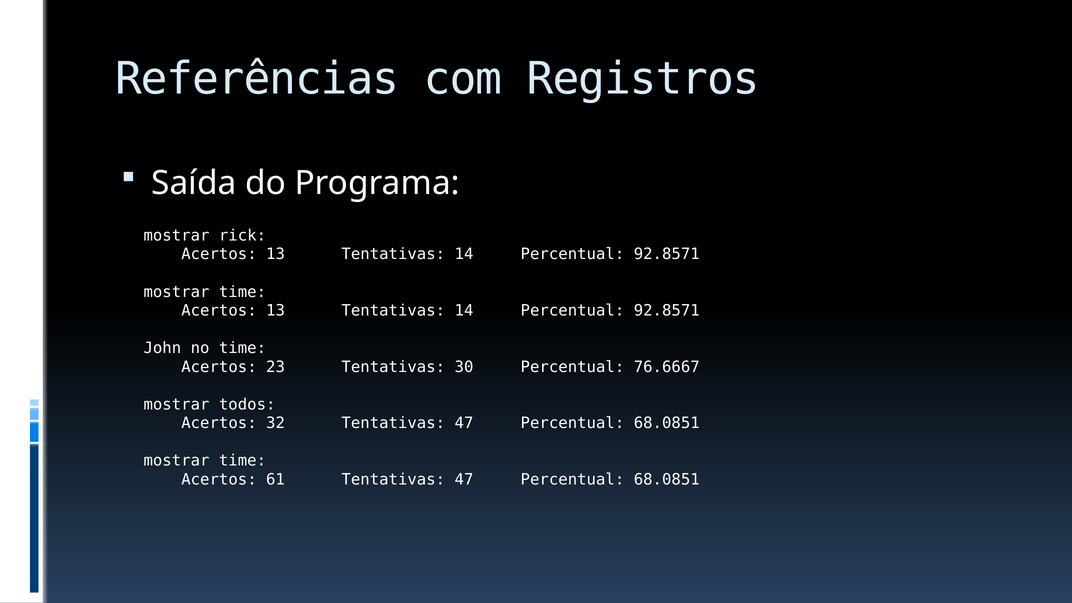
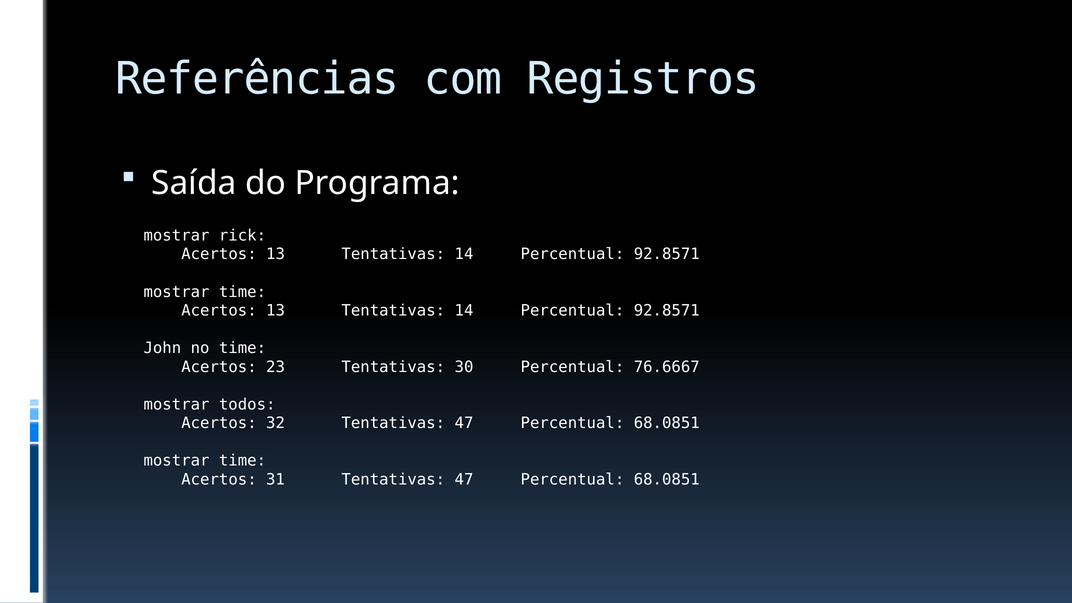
61: 61 -> 31
